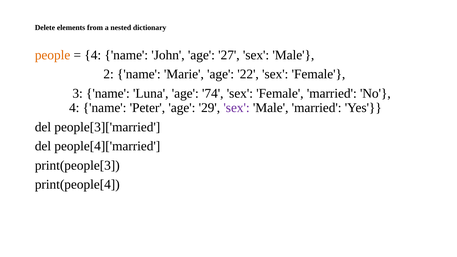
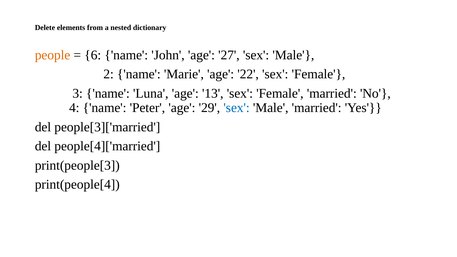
4 at (93, 55): 4 -> 6
74: 74 -> 13
sex at (237, 108) colour: purple -> blue
